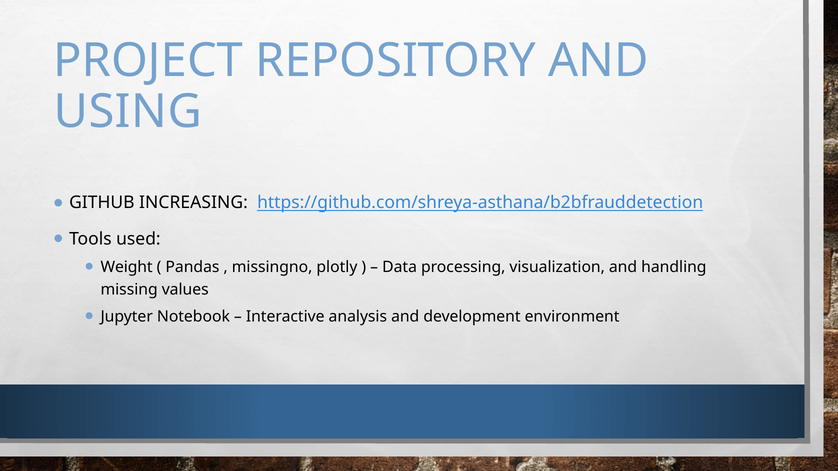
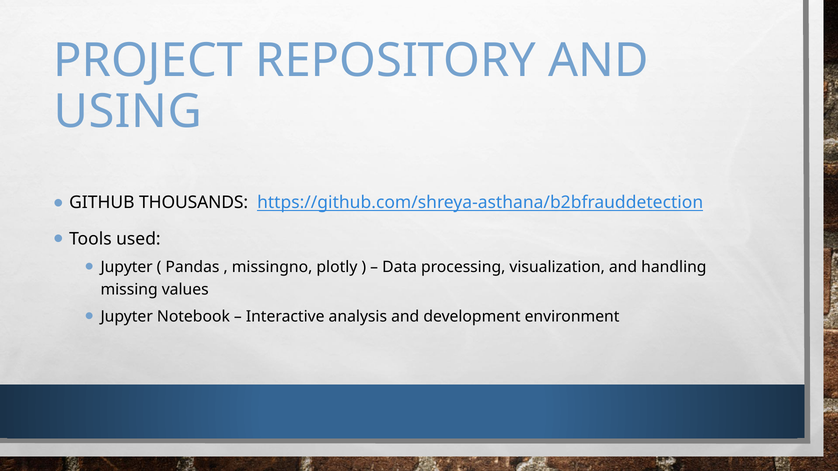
INCREASING: INCREASING -> THOUSANDS
Weight at (127, 267): Weight -> Jupyter
